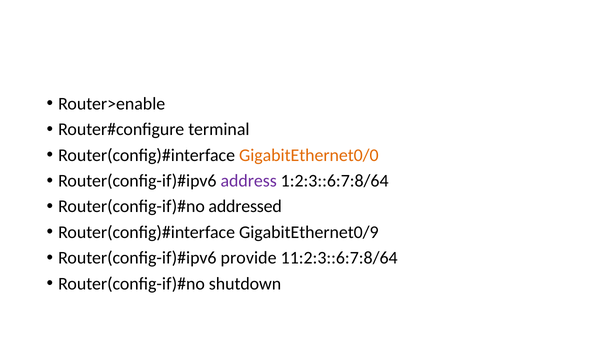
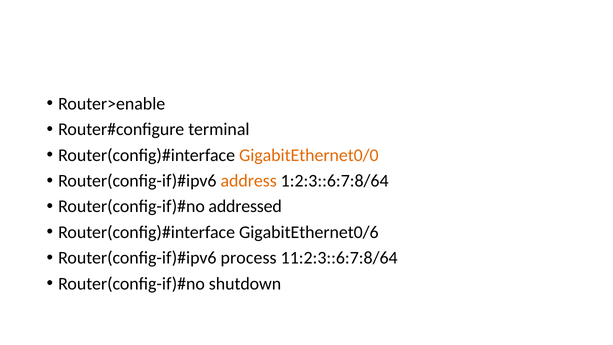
address colour: purple -> orange
GigabitEthernet0/9: GigabitEthernet0/9 -> GigabitEthernet0/6
provide: provide -> process
